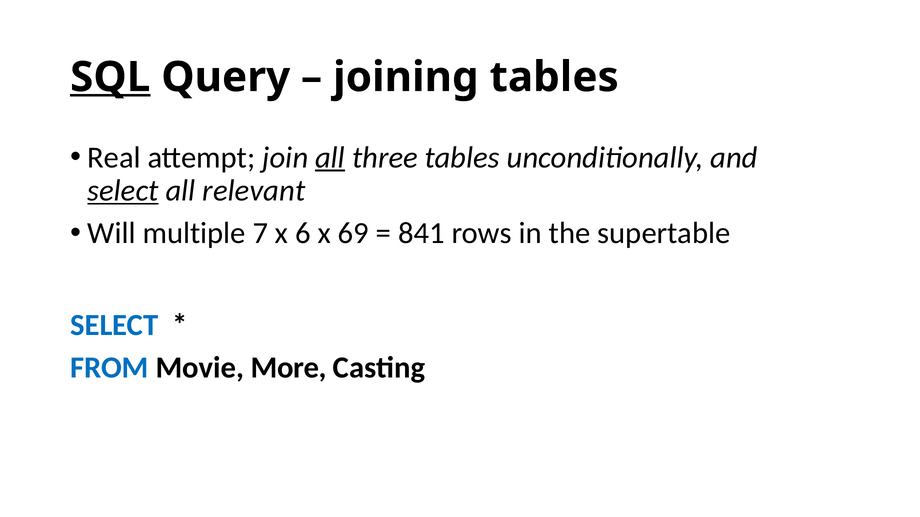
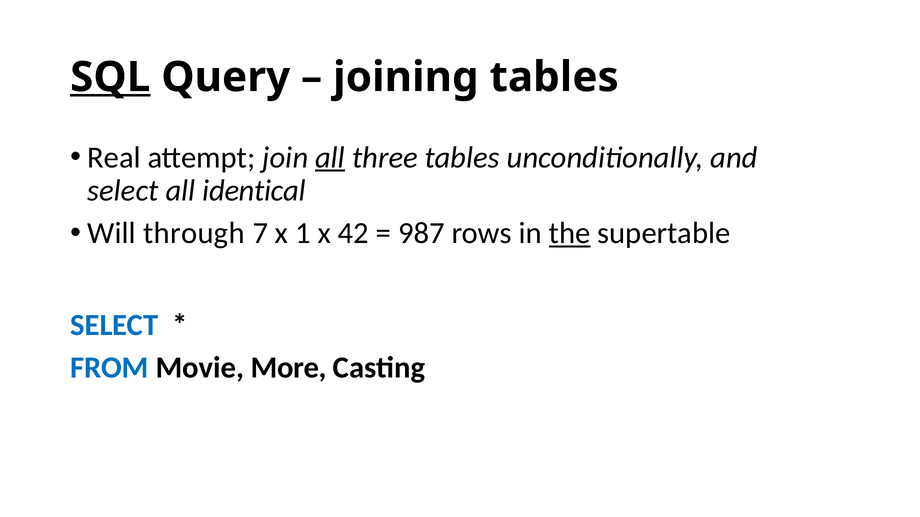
select at (123, 191) underline: present -> none
relevant: relevant -> identical
multiple: multiple -> through
6: 6 -> 1
69: 69 -> 42
841: 841 -> 987
the underline: none -> present
